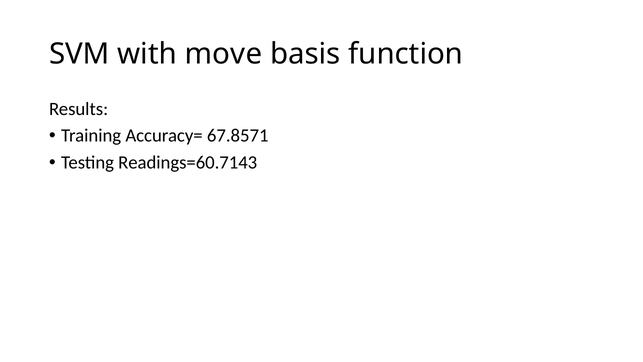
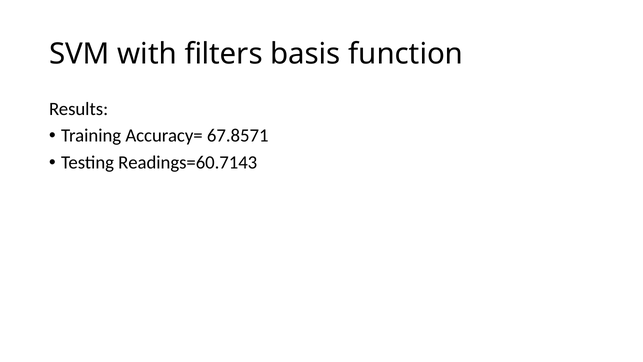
move: move -> filters
